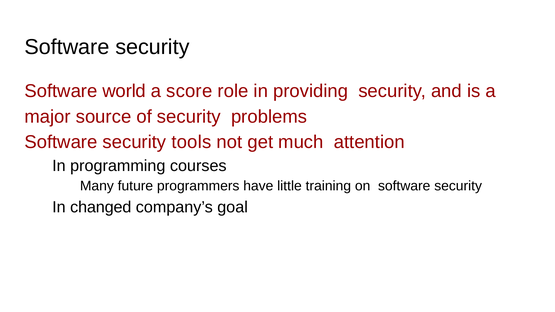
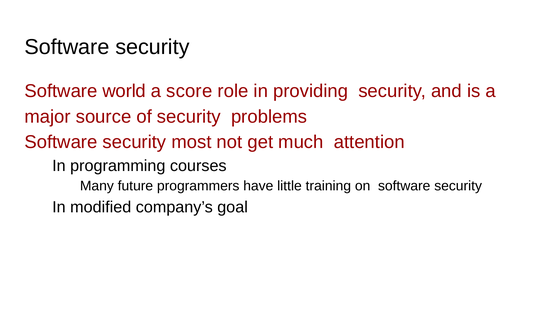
tools: tools -> most
changed: changed -> modified
